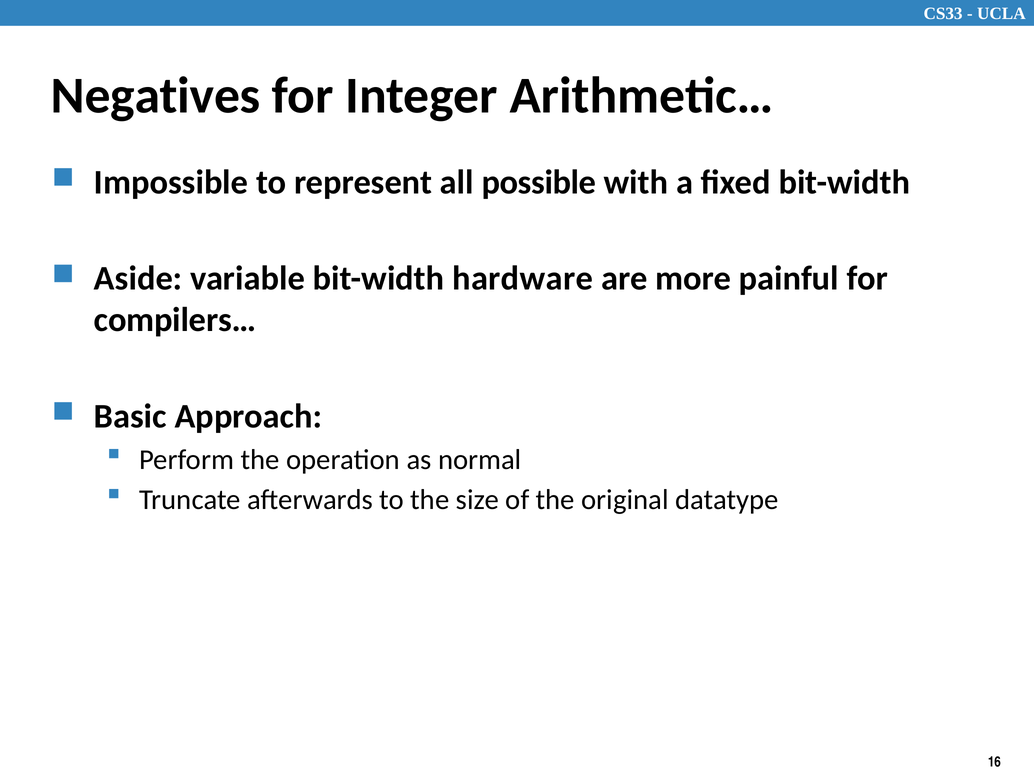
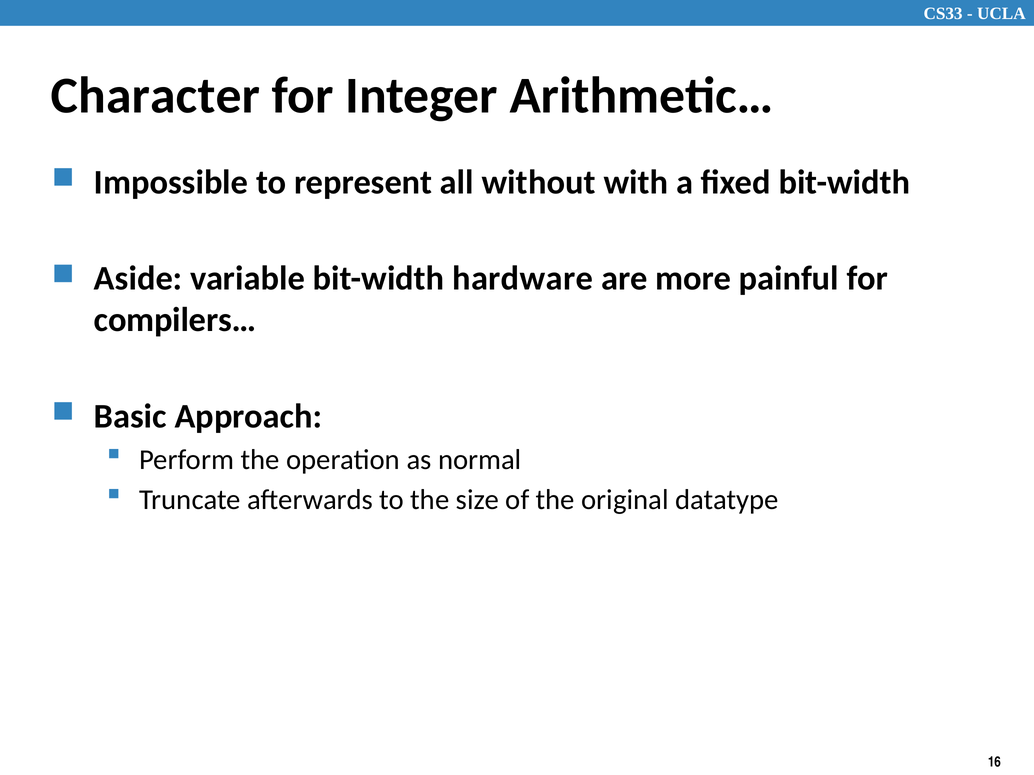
Negatives: Negatives -> Character
possible: possible -> without
